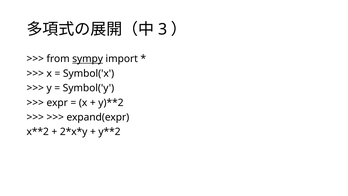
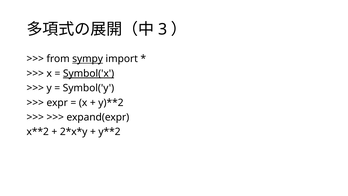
Symbol('x underline: none -> present
